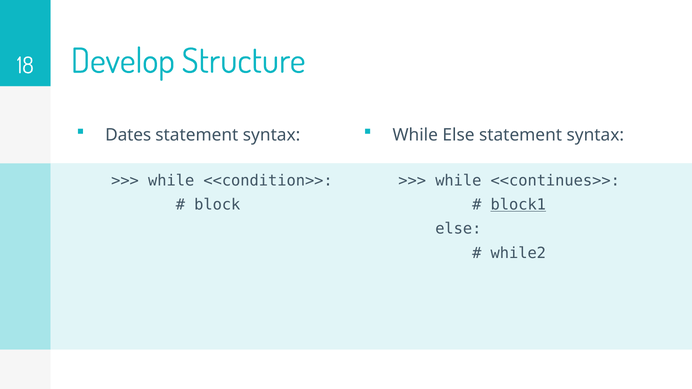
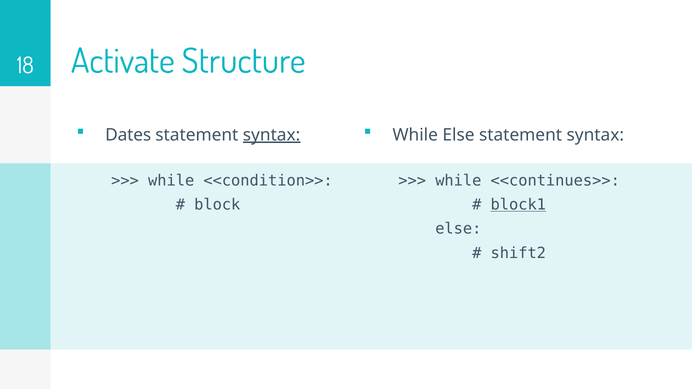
Develop: Develop -> Activate
syntax at (272, 135) underline: none -> present
while2: while2 -> shift2
